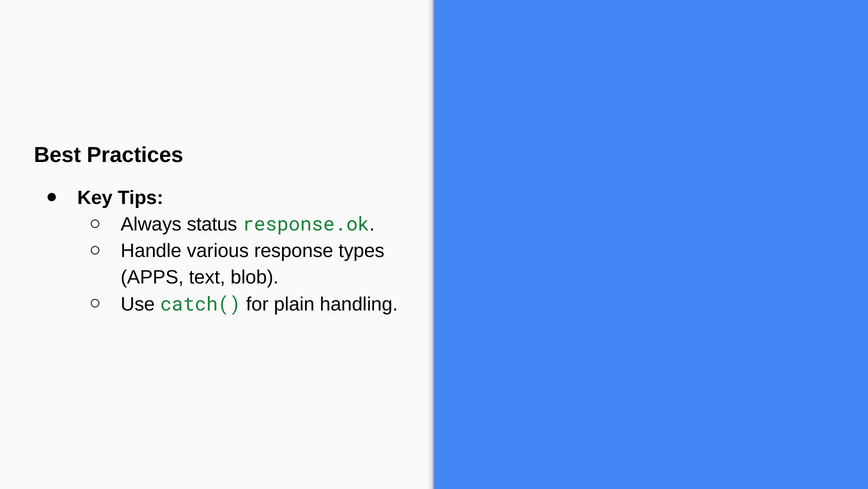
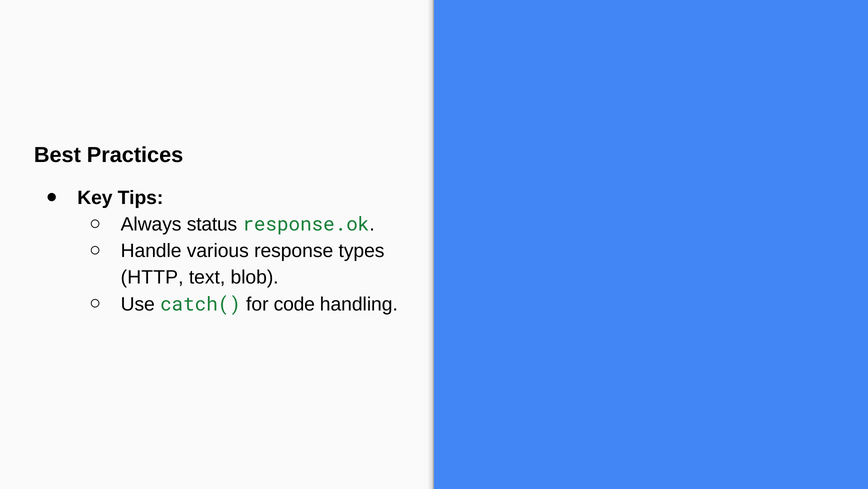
APPS: APPS -> HTTP
plain: plain -> code
